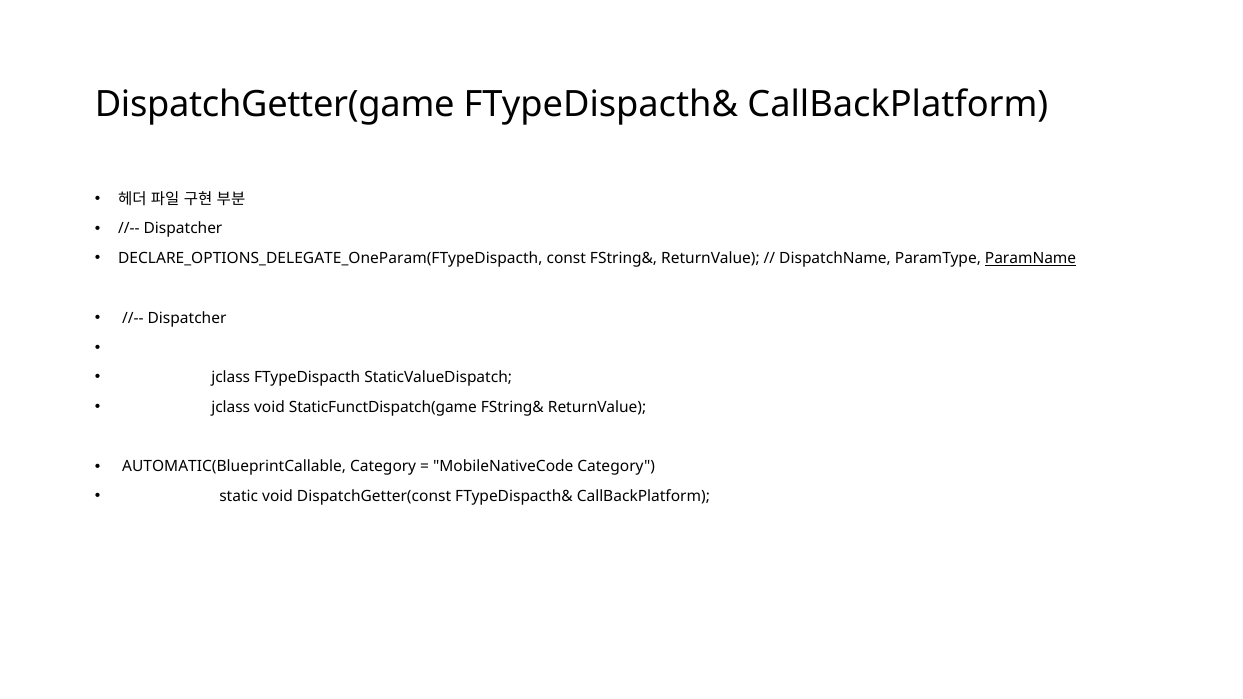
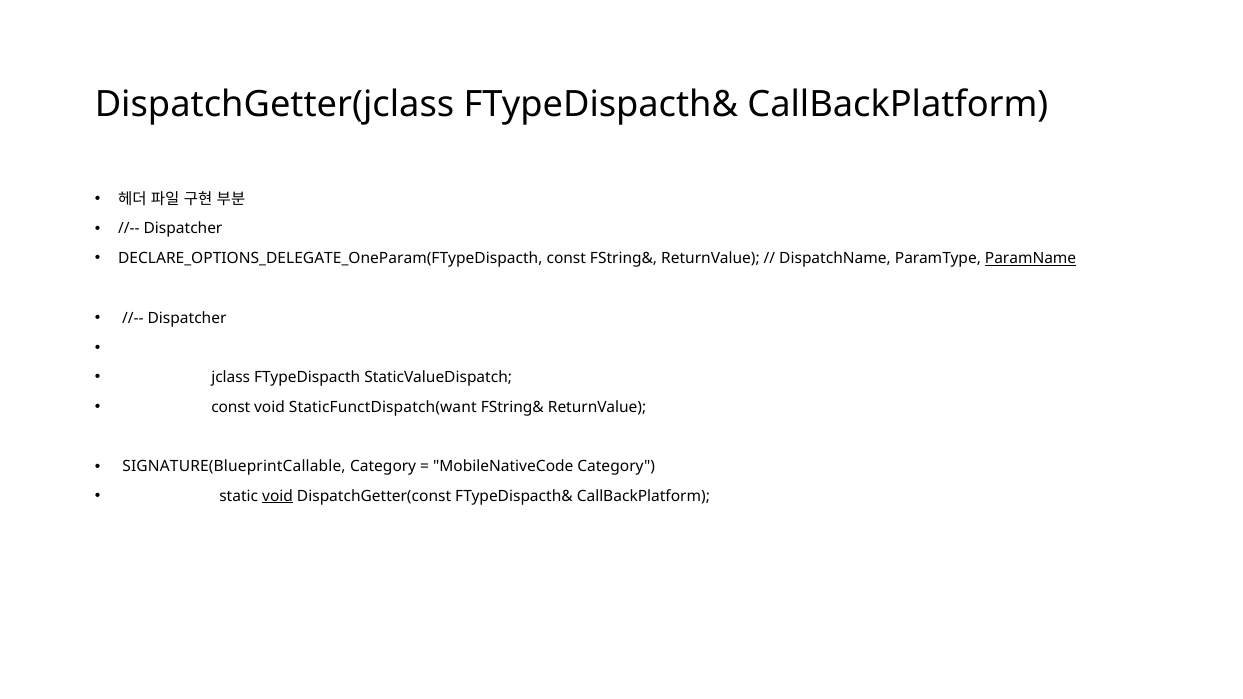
DispatchGetter(game: DispatchGetter(game -> DispatchGetter(jclass
jclass at (231, 407): jclass -> const
StaticFunctDispatch(game: StaticFunctDispatch(game -> StaticFunctDispatch(want
AUTOMATIC(BlueprintCallable: AUTOMATIC(BlueprintCallable -> SIGNATURE(BlueprintCallable
void at (278, 496) underline: none -> present
